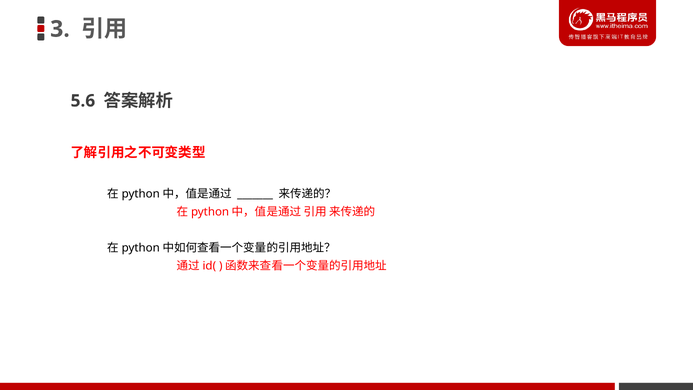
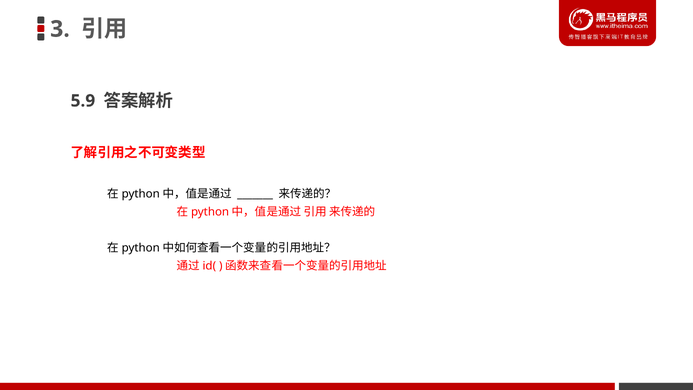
5.6: 5.6 -> 5.9
